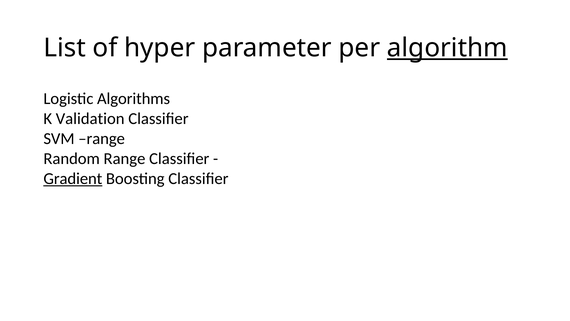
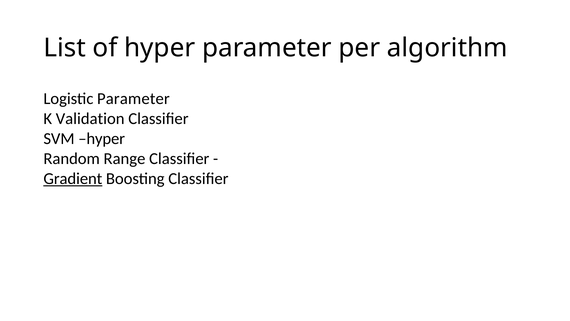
algorithm underline: present -> none
Logistic Algorithms: Algorithms -> Parameter
SVM range: range -> hyper
